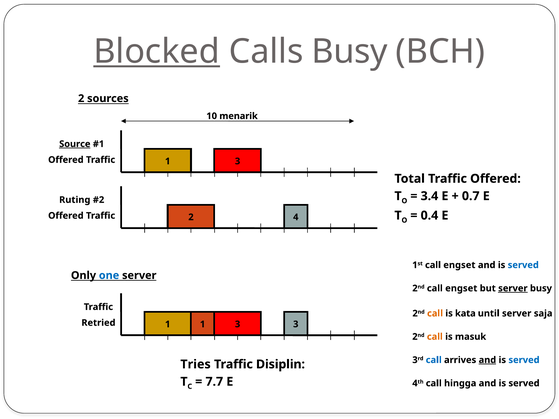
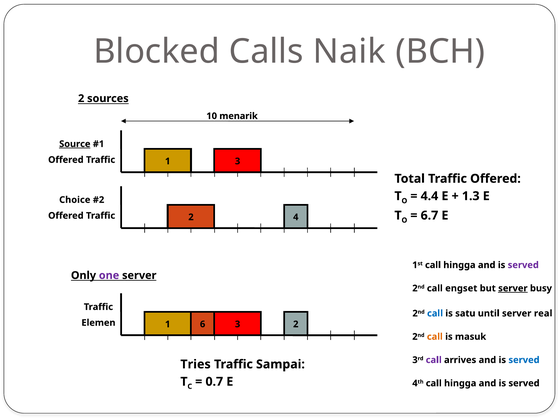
Blocked underline: present -> none
Calls Busy: Busy -> Naik
3.4: 3.4 -> 4.4
0.7: 0.7 -> 1.3
Ruting: Ruting -> Choice
0.4: 0.4 -> 6.7
1st call engset: engset -> hingga
served at (523, 265) colour: blue -> purple
one colour: blue -> purple
call at (435, 314) colour: orange -> blue
kata: kata -> satu
saja: saja -> real
Retried: Retried -> Elemen
1 at (203, 324): 1 -> 6
3 3: 3 -> 2
call at (434, 360) colour: blue -> purple
and at (487, 360) underline: present -> none
Disiplin: Disiplin -> Sampai
7.7: 7.7 -> 0.7
